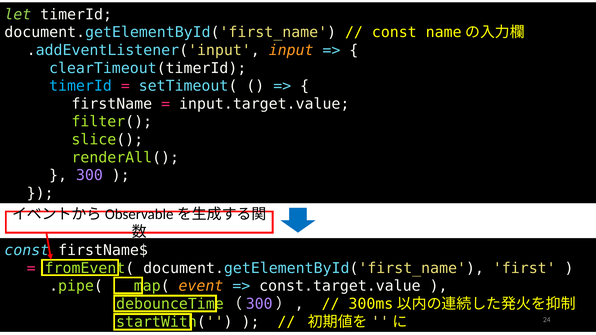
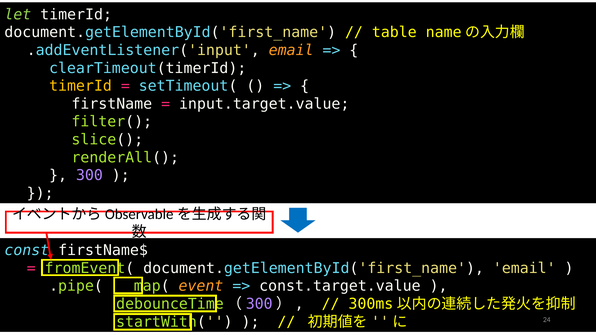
const at (394, 32): const -> table
.addEventListener('input input: input -> email
timerId at (80, 86) colour: light blue -> yellow
document.getElementById('first_name first: first -> email
